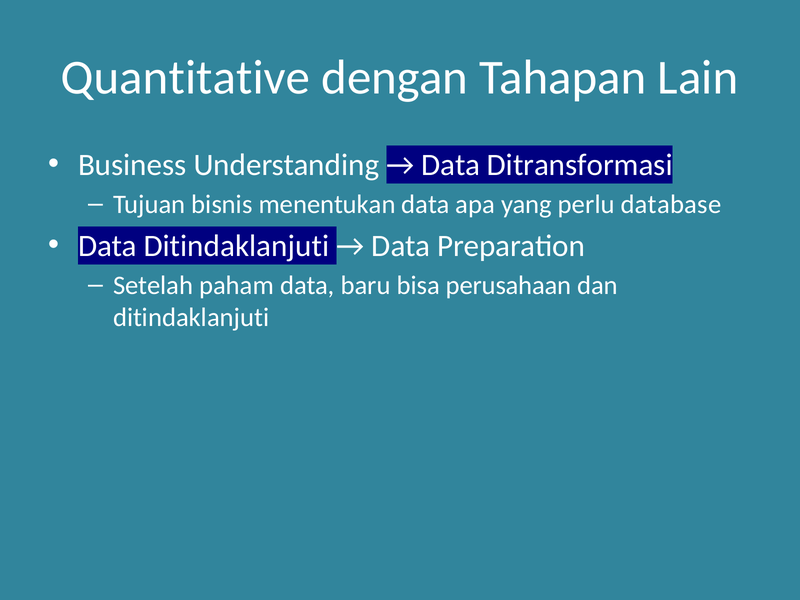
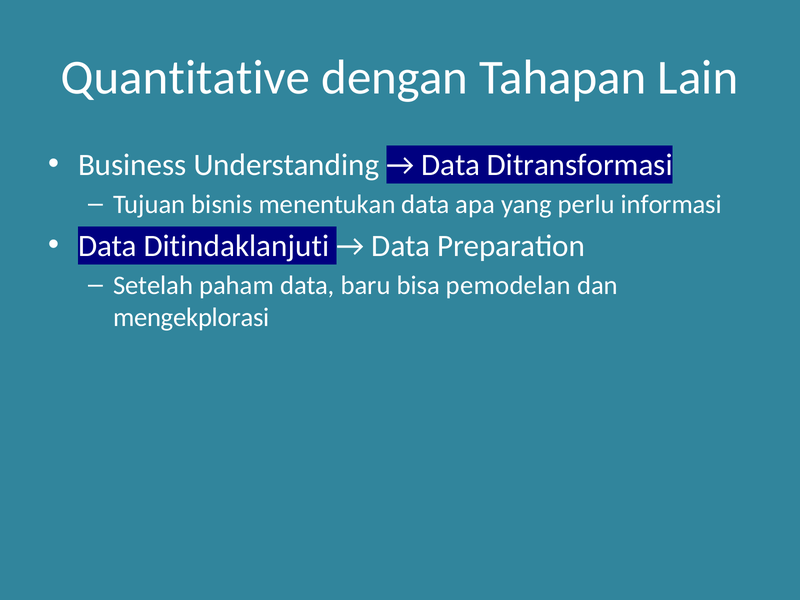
database: database -> informasi
perusahaan: perusahaan -> pemodelan
ditindaklanjuti at (191, 317): ditindaklanjuti -> mengekplorasi
